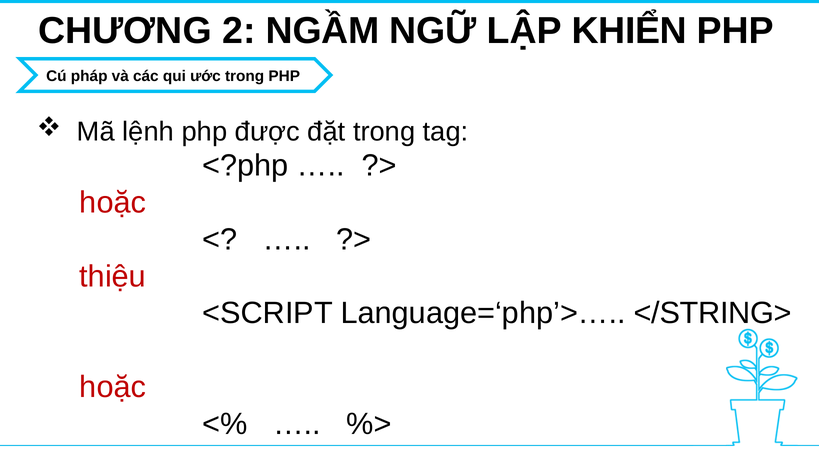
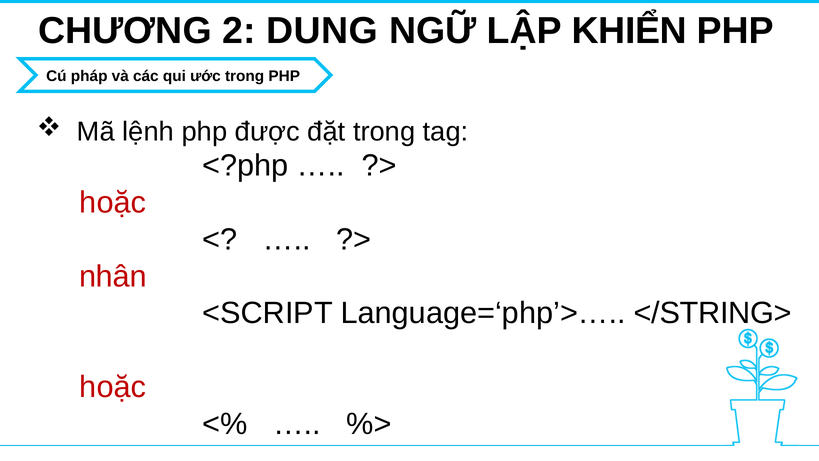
NGẦM: NGẦM -> DUNG
thiệu: thiệu -> nhân
